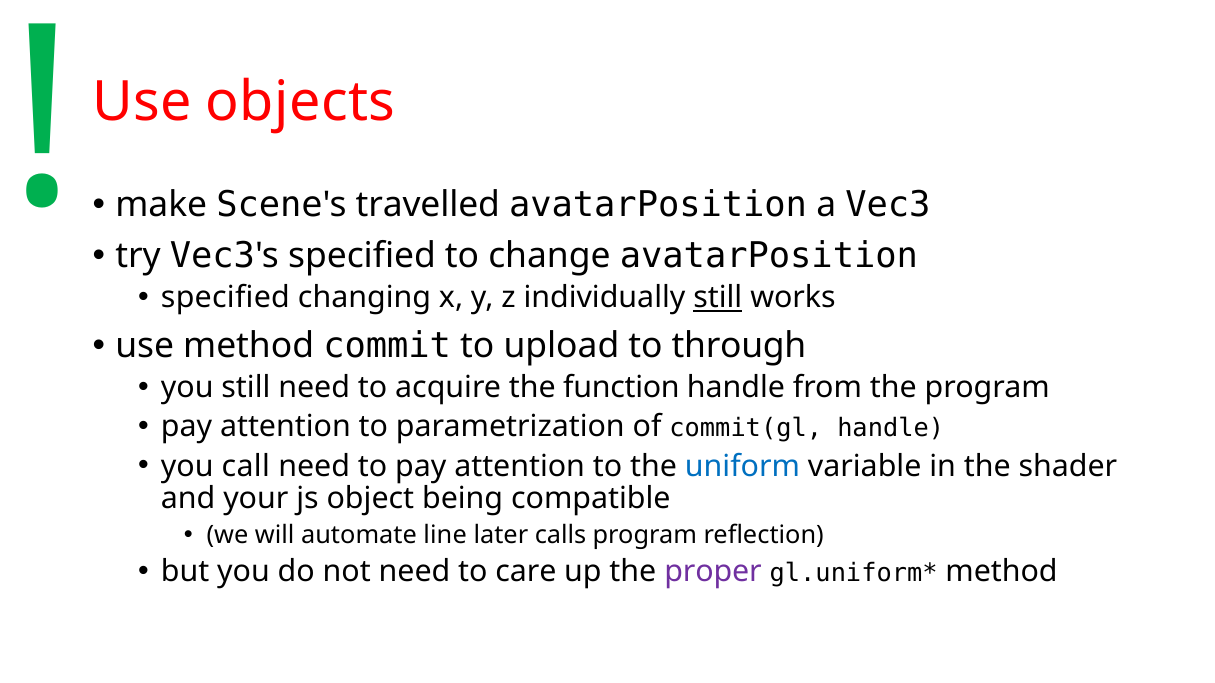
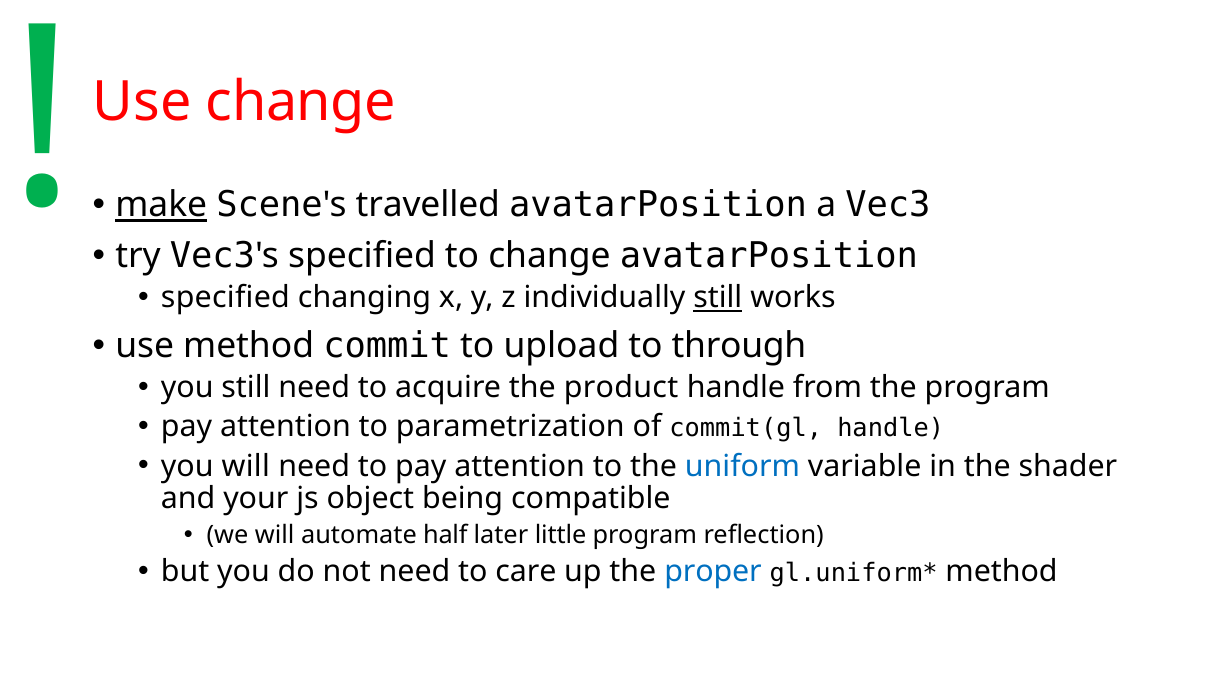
Use objects: objects -> change
make underline: none -> present
function: function -> product
you call: call -> will
line: line -> half
calls: calls -> little
proper colour: purple -> blue
